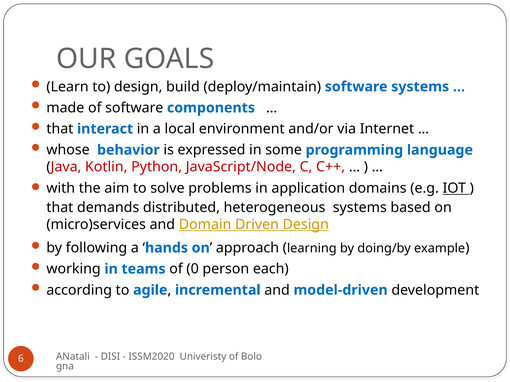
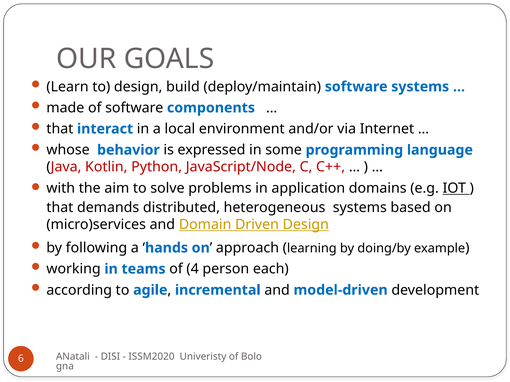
0: 0 -> 4
